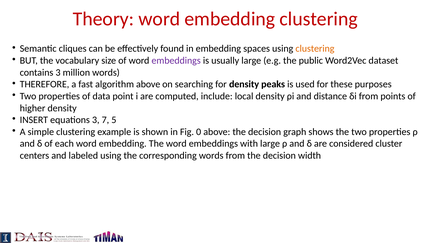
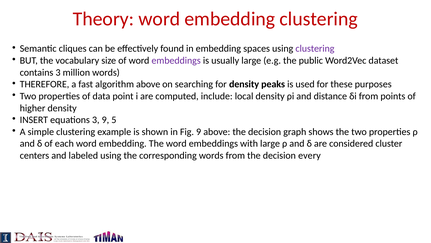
clustering at (315, 49) colour: orange -> purple
3 7: 7 -> 9
Fig 0: 0 -> 9
width: width -> every
